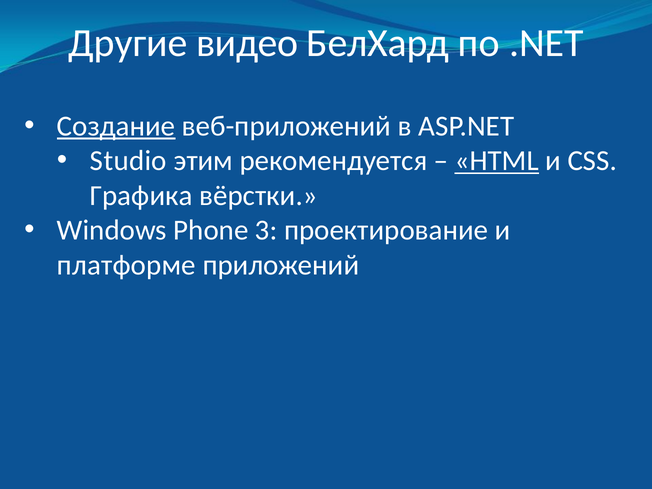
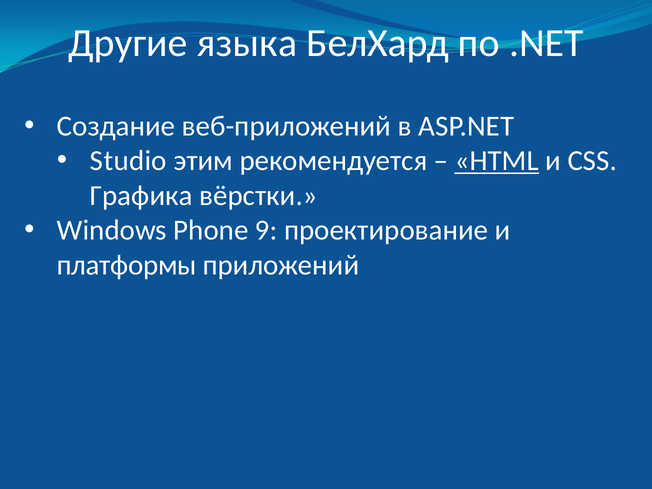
видео: видео -> языка
Создание underline: present -> none
3: 3 -> 9
платформе: платформе -> платформы
